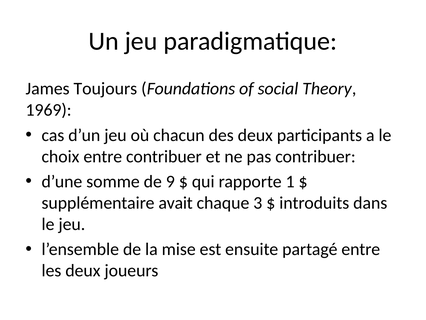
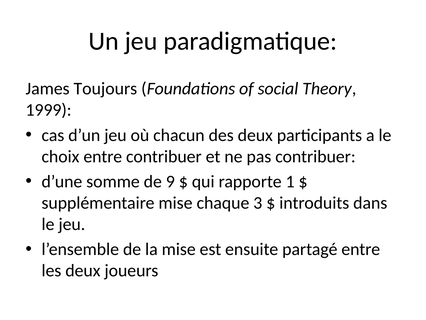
1969: 1969 -> 1999
supplémentaire avait: avait -> mise
